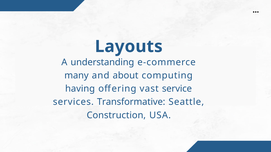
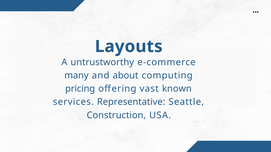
understanding: understanding -> untrustworthy
having: having -> pricing
service: service -> known
Transformative: Transformative -> Representative
